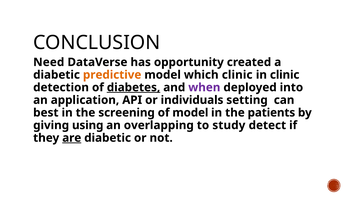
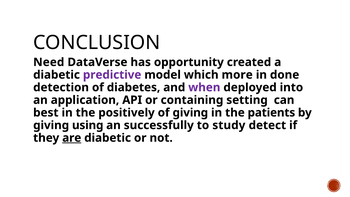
predictive colour: orange -> purple
which clinic: clinic -> more
in clinic: clinic -> done
diabetes underline: present -> none
individuals: individuals -> containing
screening: screening -> positively
of model: model -> giving
overlapping: overlapping -> successfully
